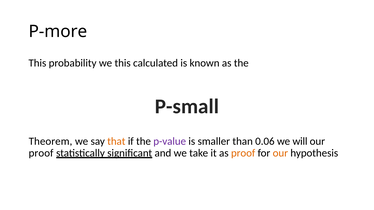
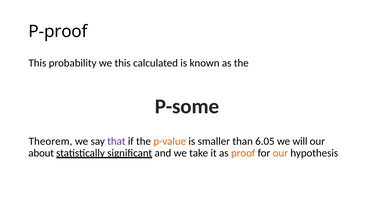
P-more: P-more -> P-proof
P-small: P-small -> P-some
that colour: orange -> purple
p-value colour: purple -> orange
0.06: 0.06 -> 6.05
proof at (41, 153): proof -> about
